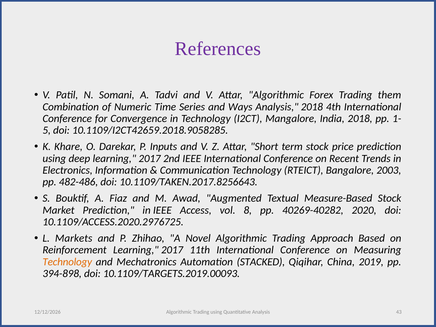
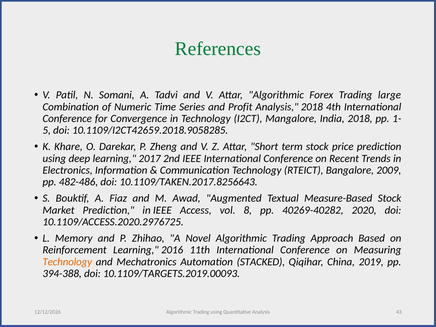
References colour: purple -> green
them: them -> large
Ways: Ways -> Profit
Inputs: Inputs -> Zheng
2003: 2003 -> 2009
Markets: Markets -> Memory
Reinforcement Learning 2017: 2017 -> 2016
394-898: 394-898 -> 394-388
